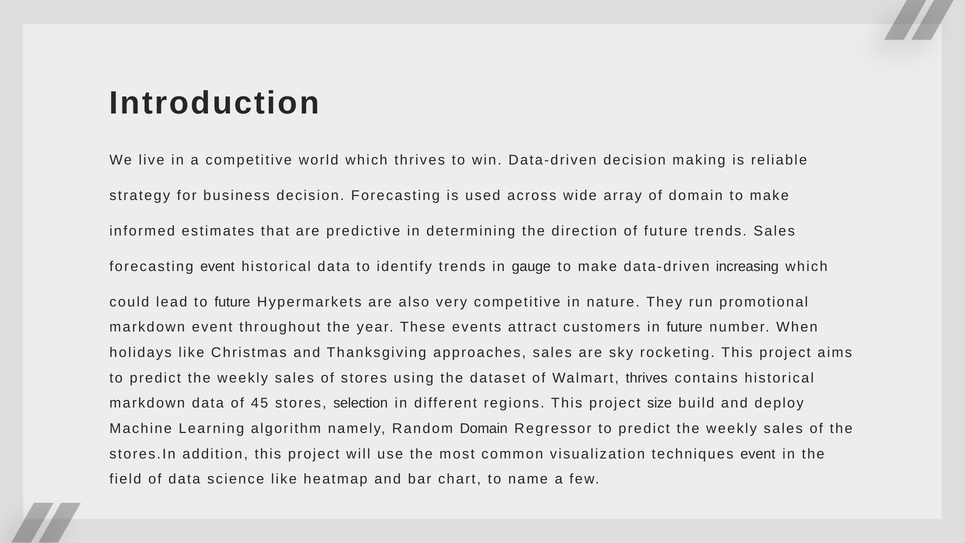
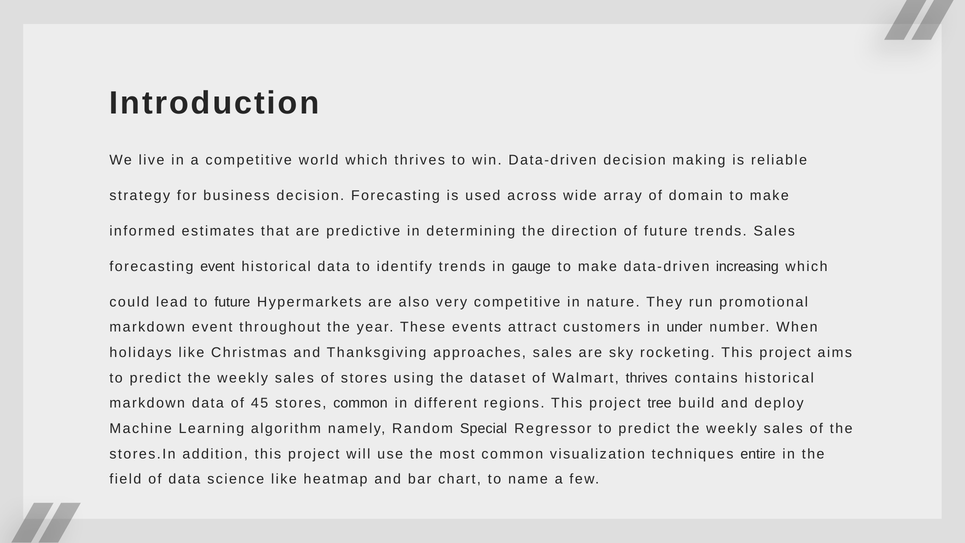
in future: future -> under
stores selection: selection -> common
size: size -> tree
Random Domain: Domain -> Special
techniques event: event -> entire
